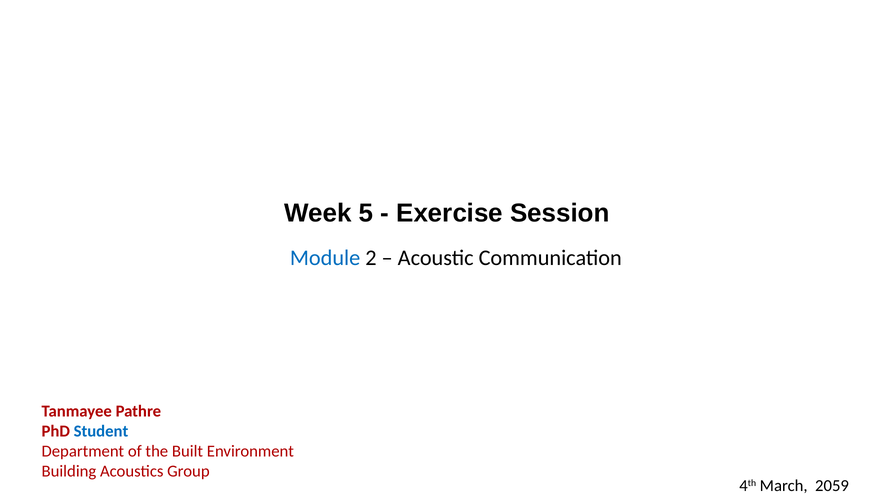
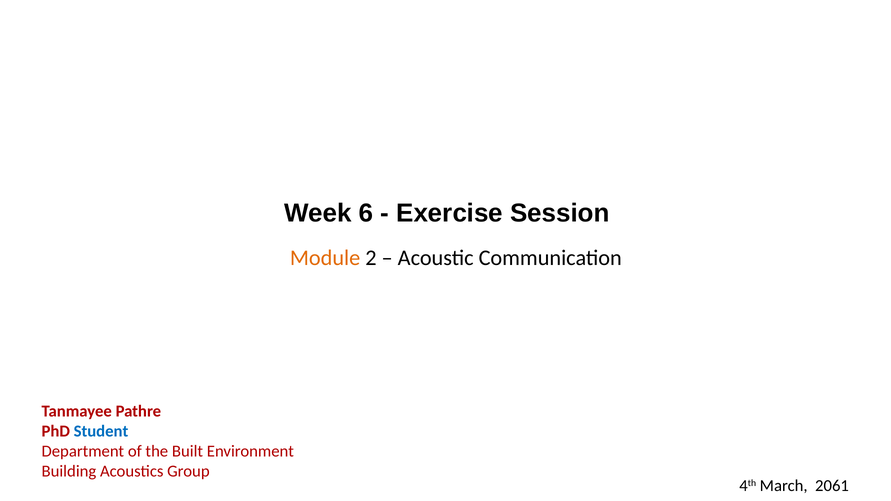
5: 5 -> 6
Module colour: blue -> orange
2059: 2059 -> 2061
